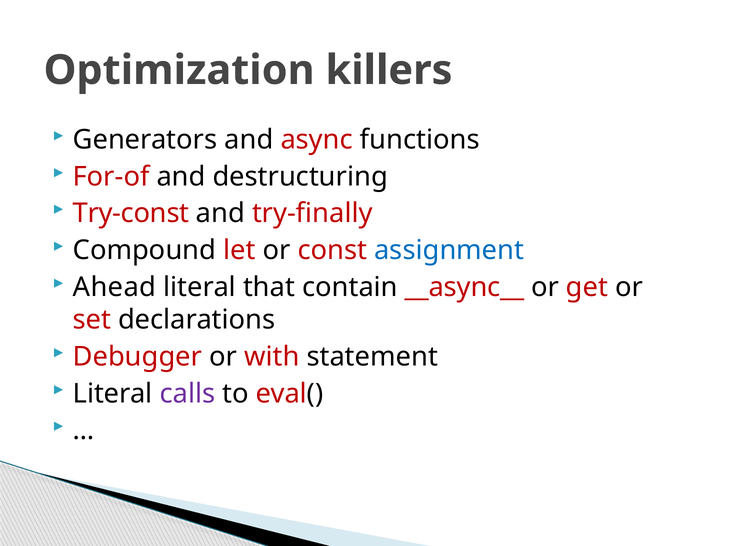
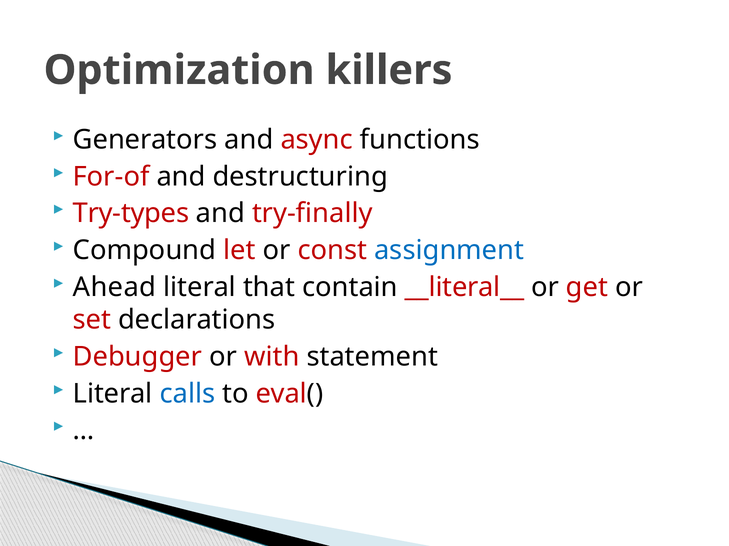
Try-const: Try-const -> Try-types
__async__: __async__ -> __literal__
calls colour: purple -> blue
